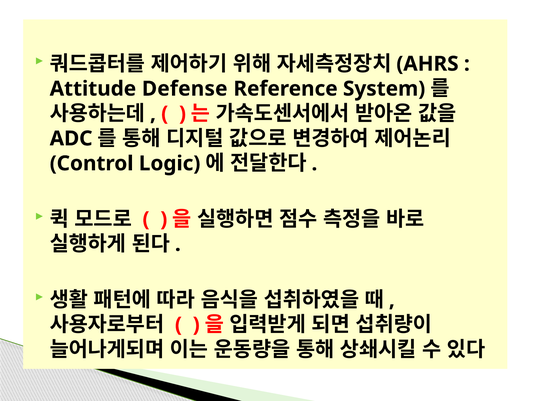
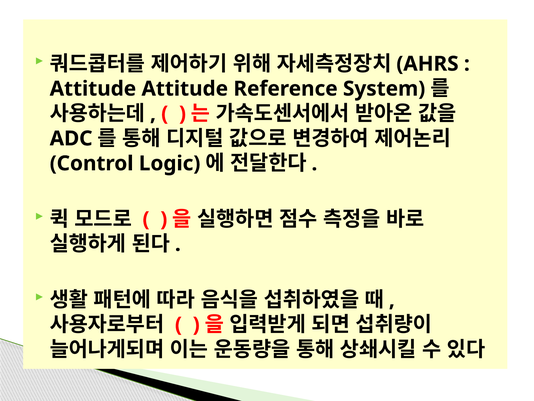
Attitude Defense: Defense -> Attitude
